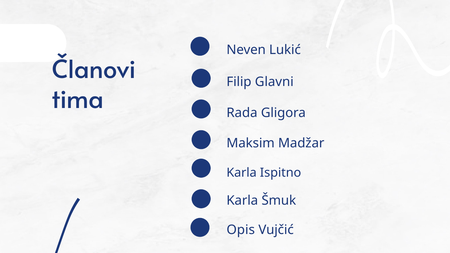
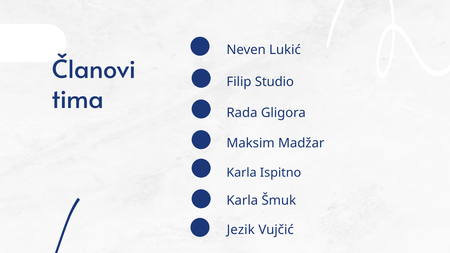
Glavni: Glavni -> Studio
Opis: Opis -> Jezik
